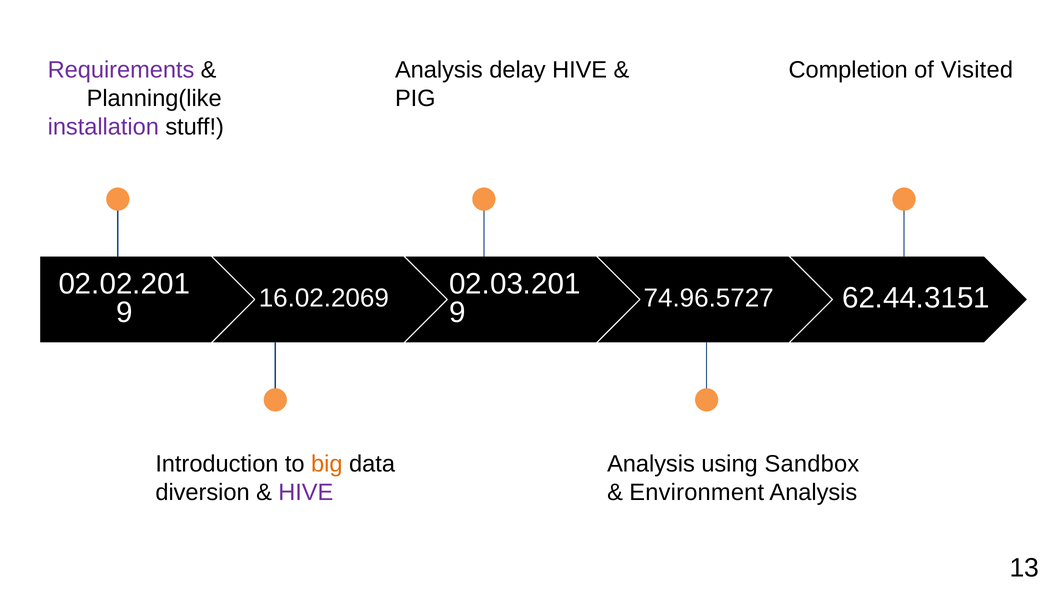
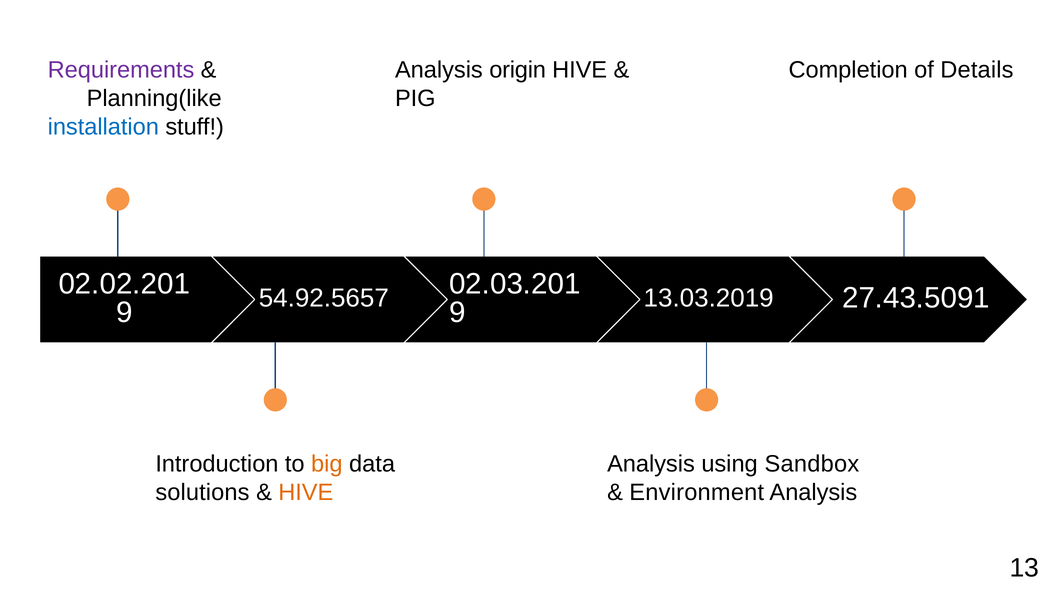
delay: delay -> origin
Visited: Visited -> Details
installation colour: purple -> blue
62.44.3151: 62.44.3151 -> 27.43.5091
16.02.2069: 16.02.2069 -> 54.92.5657
74.96.5727: 74.96.5727 -> 13.03.2019
diversion: diversion -> solutions
HIVE at (306, 492) colour: purple -> orange
